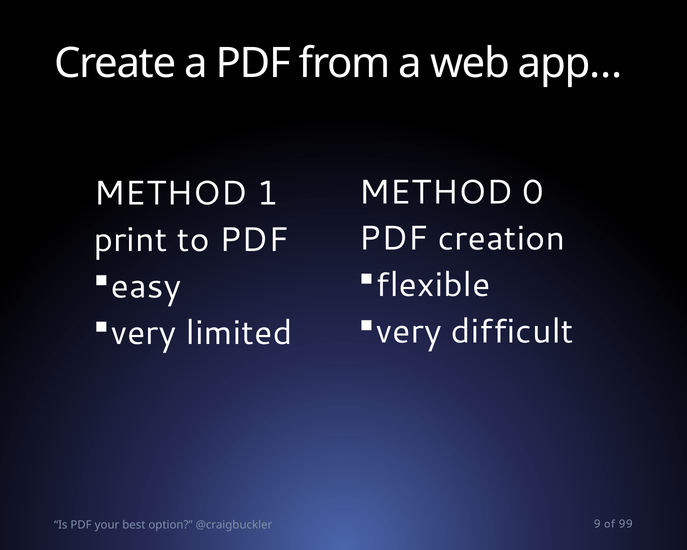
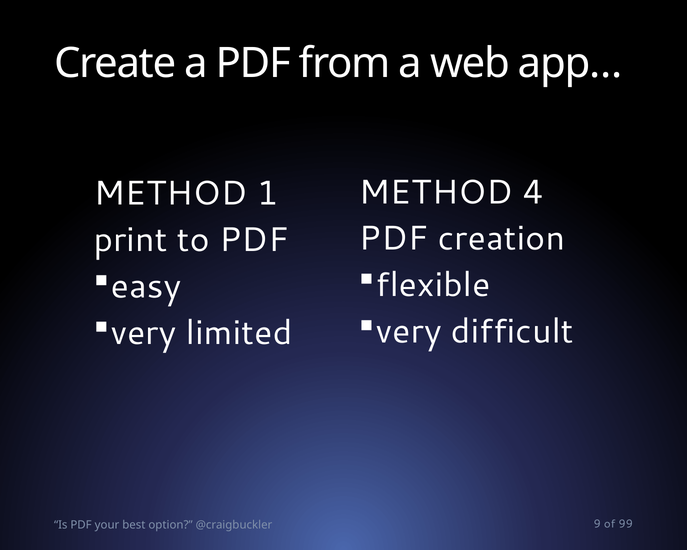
0: 0 -> 4
